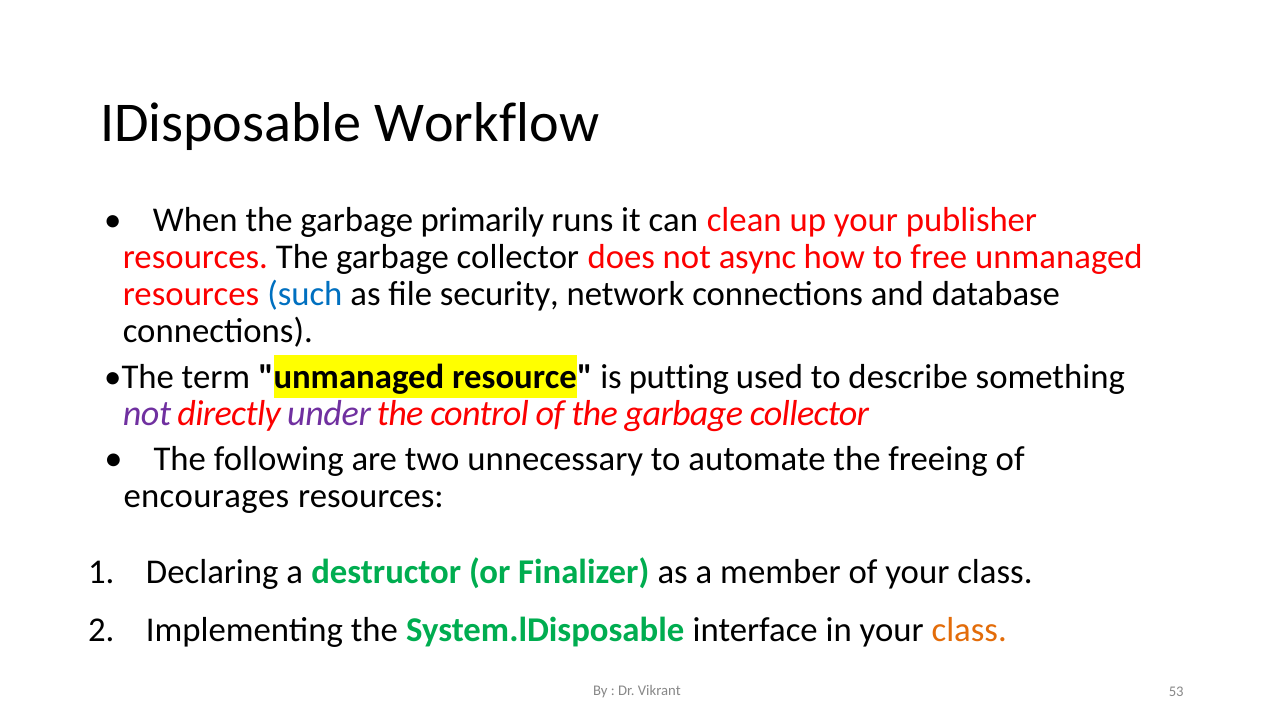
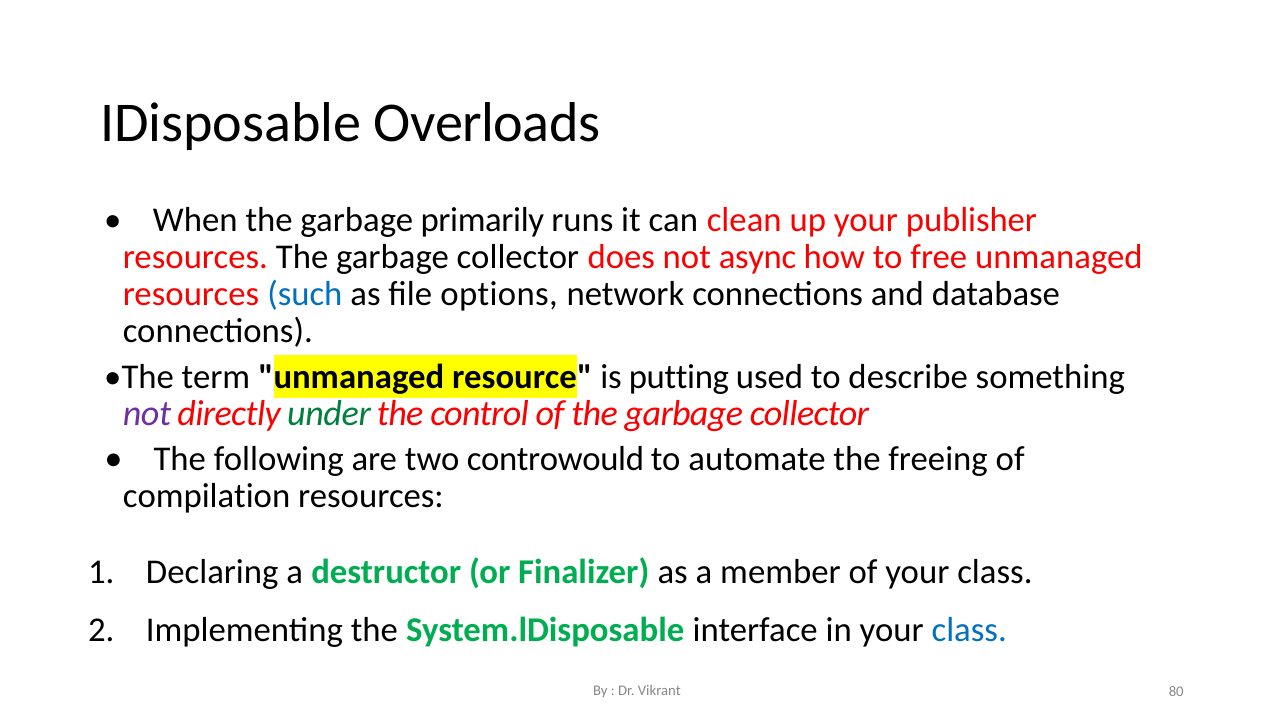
Workflow: Workflow -> Overloads
security: security -> options
under colour: purple -> green
unnecessary: unnecessary -> controwould
encourages: encourages -> compilation
class at (969, 630) colour: orange -> blue
53: 53 -> 80
